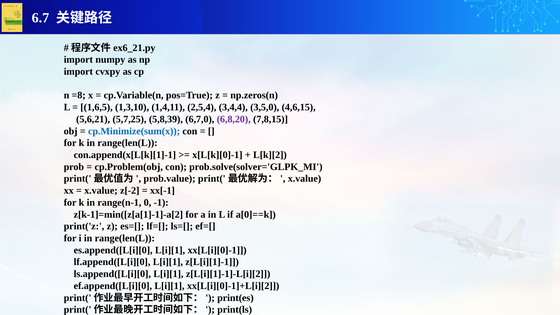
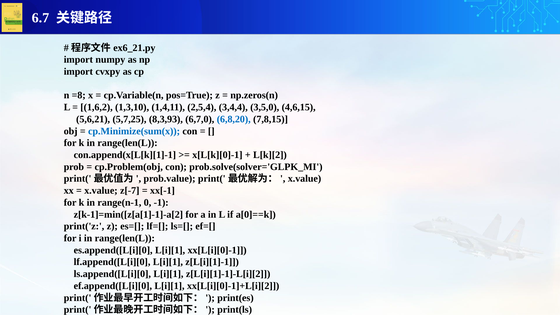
1,6,5: 1,6,5 -> 1,6,2
5,8,39: 5,8,39 -> 8,3,93
6,8,20 colour: purple -> blue
z[-2: z[-2 -> z[-7
